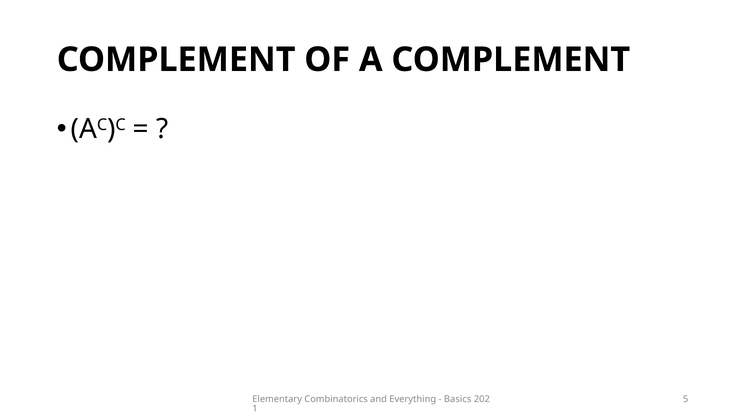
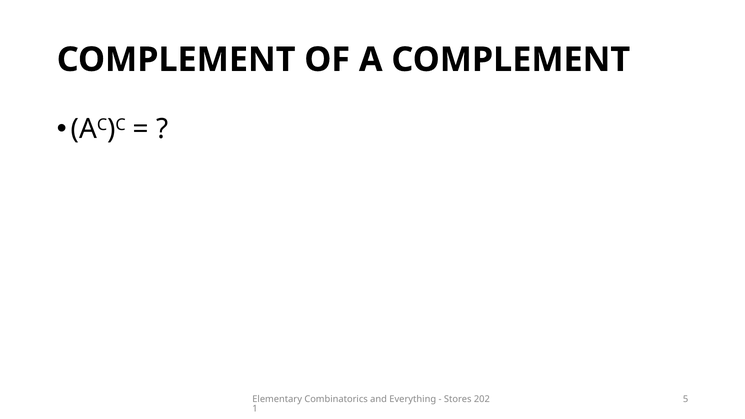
Basics: Basics -> Stores
